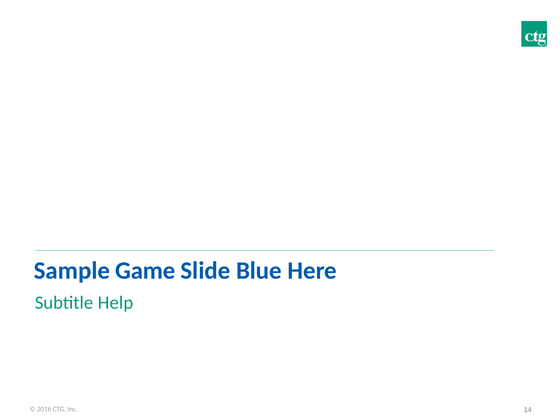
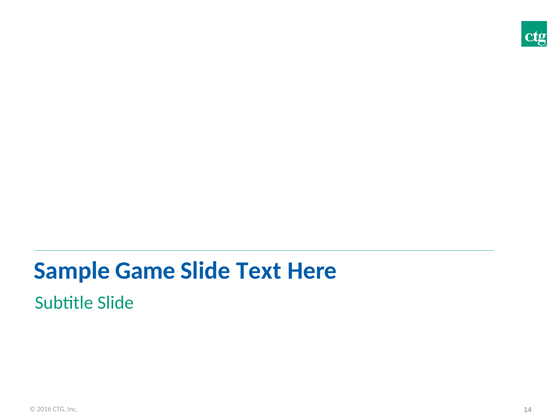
Blue: Blue -> Text
Subtitle Help: Help -> Slide
